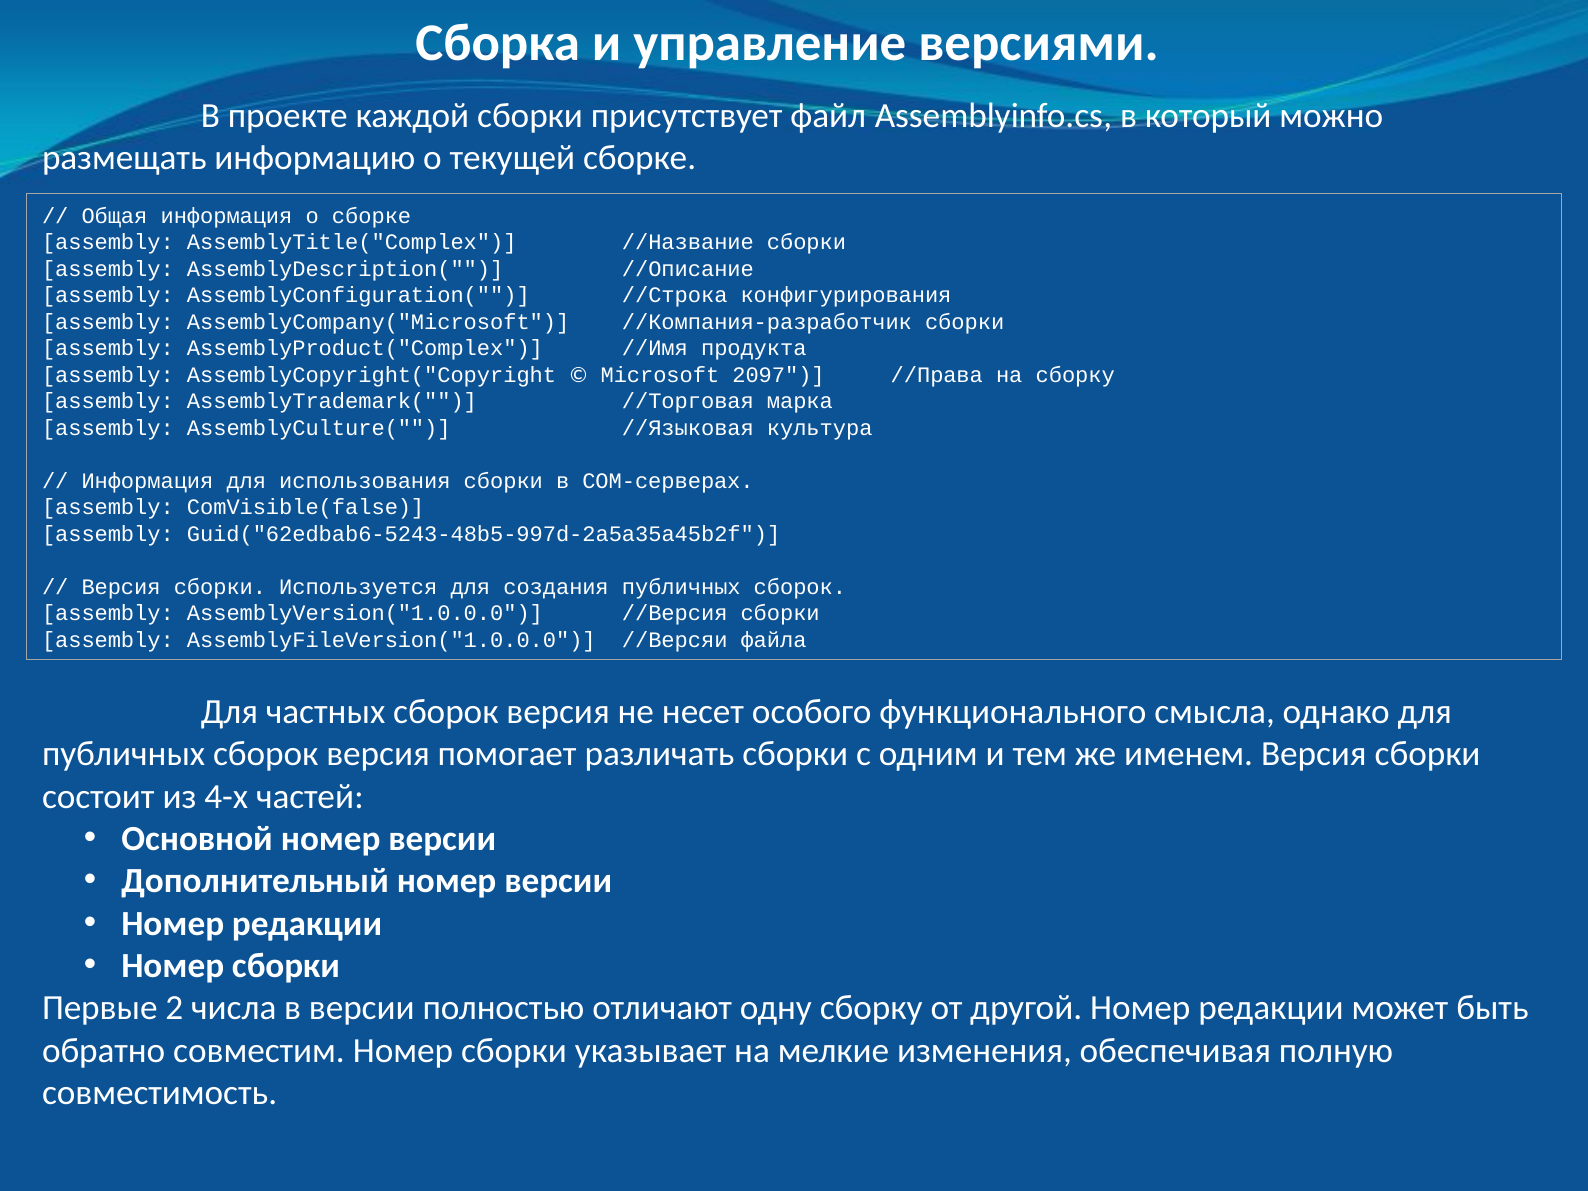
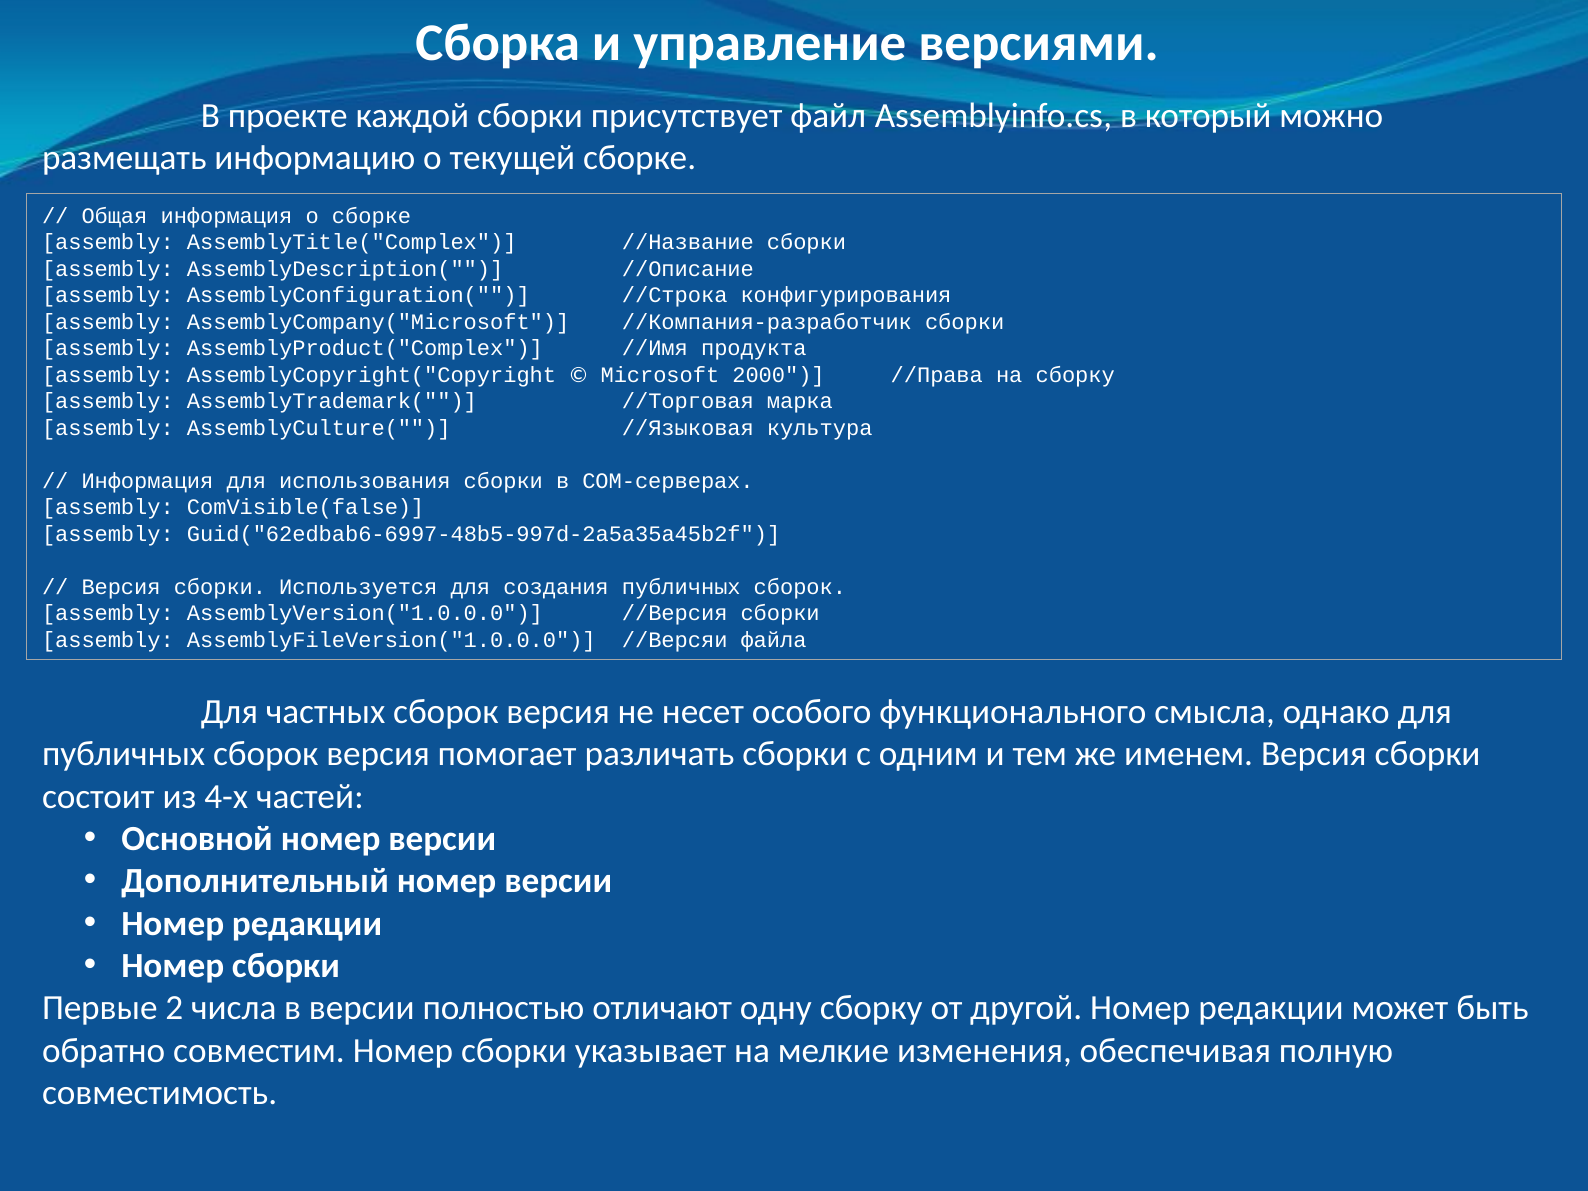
2097: 2097 -> 2000
Guid("62edbab6-5243-48b5-997d-2a5a35a45b2f: Guid("62edbab6-5243-48b5-997d-2a5a35a45b2f -> Guid("62edbab6-6997-48b5-997d-2a5a35a45b2f
